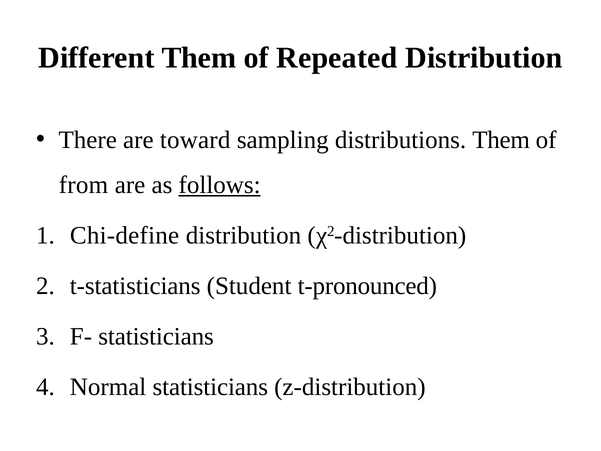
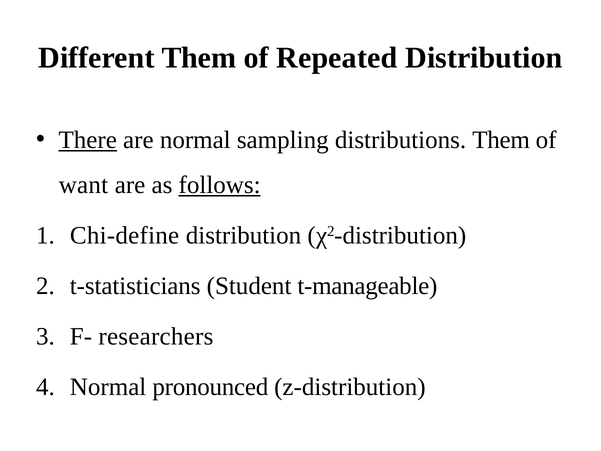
There underline: none -> present
are toward: toward -> normal
from: from -> want
t-pronounced: t-pronounced -> t-manageable
F- statisticians: statisticians -> researchers
Normal statisticians: statisticians -> pronounced
